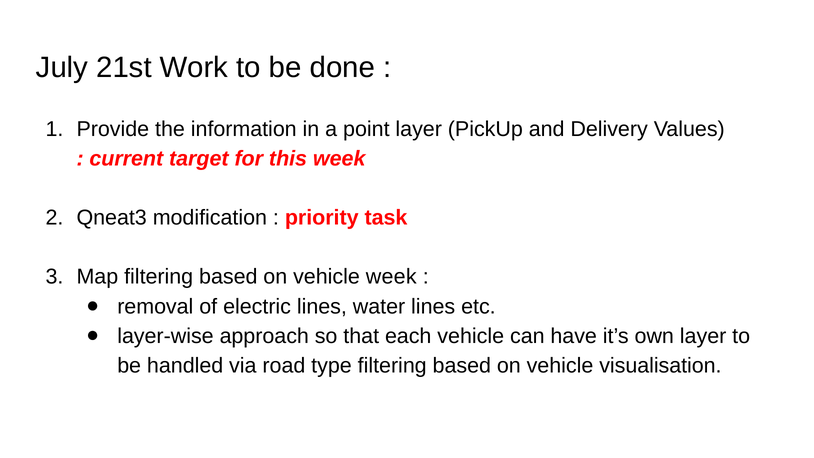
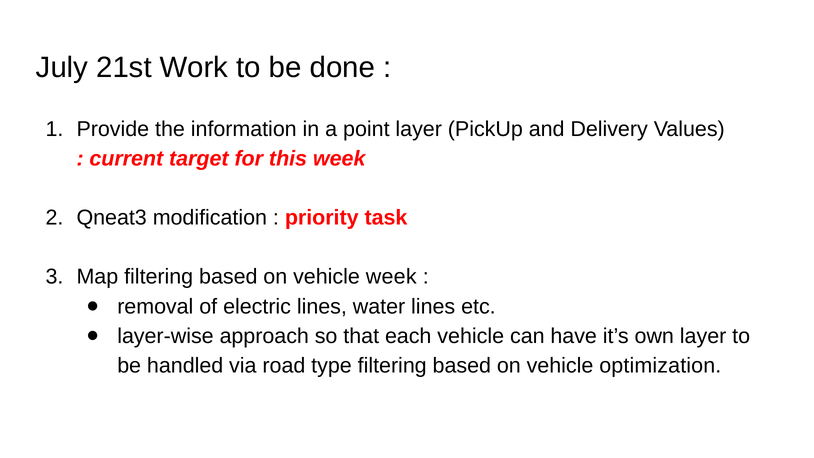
visualisation: visualisation -> optimization
